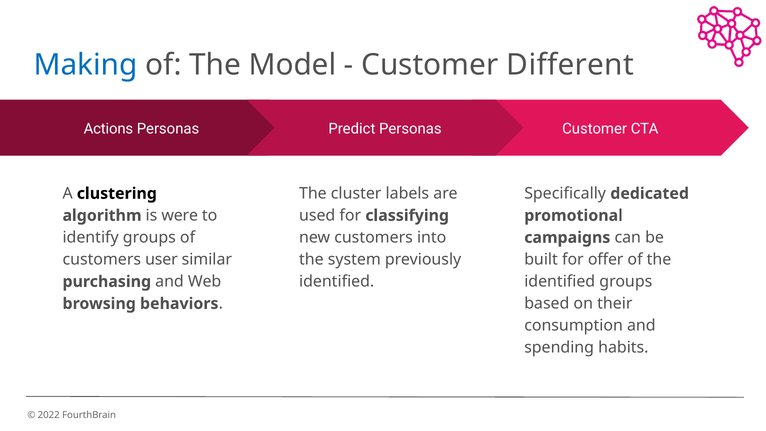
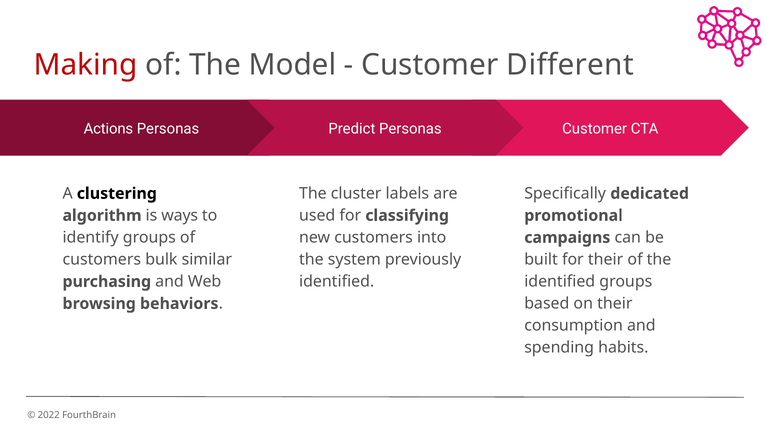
Making colour: blue -> red
were: were -> ways
user: user -> bulk
for offer: offer -> their
